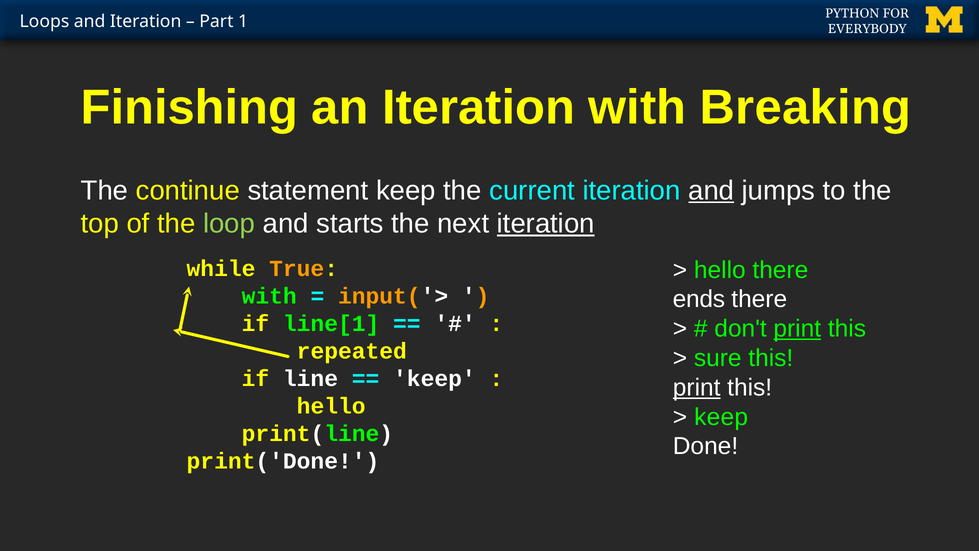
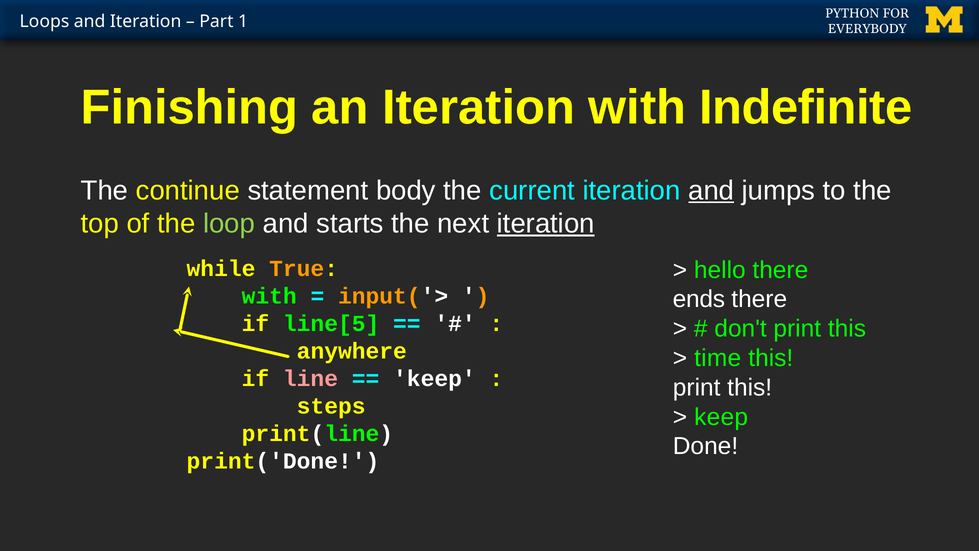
Breaking: Breaking -> Indefinite
statement keep: keep -> body
line[1: line[1 -> line[5
print at (797, 329) underline: present -> none
repeated: repeated -> anywhere
sure: sure -> time
line colour: white -> pink
print at (697, 387) underline: present -> none
hello at (331, 406): hello -> steps
